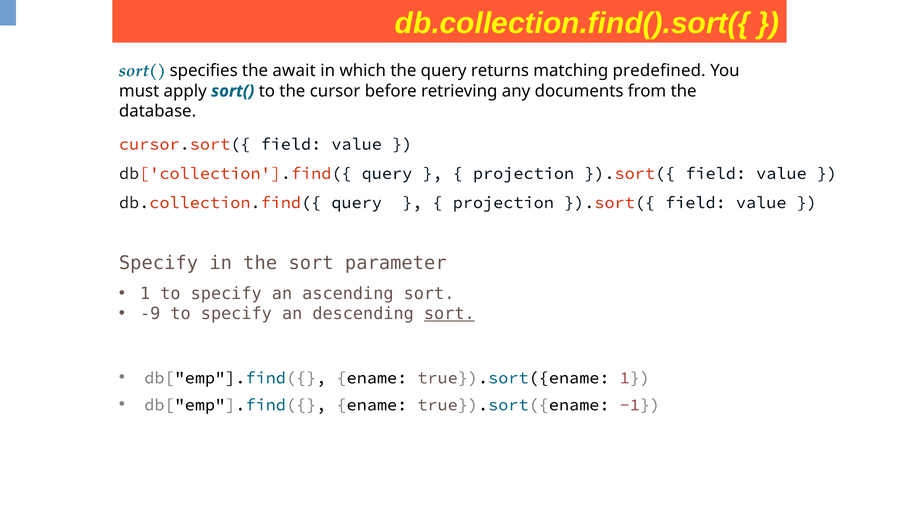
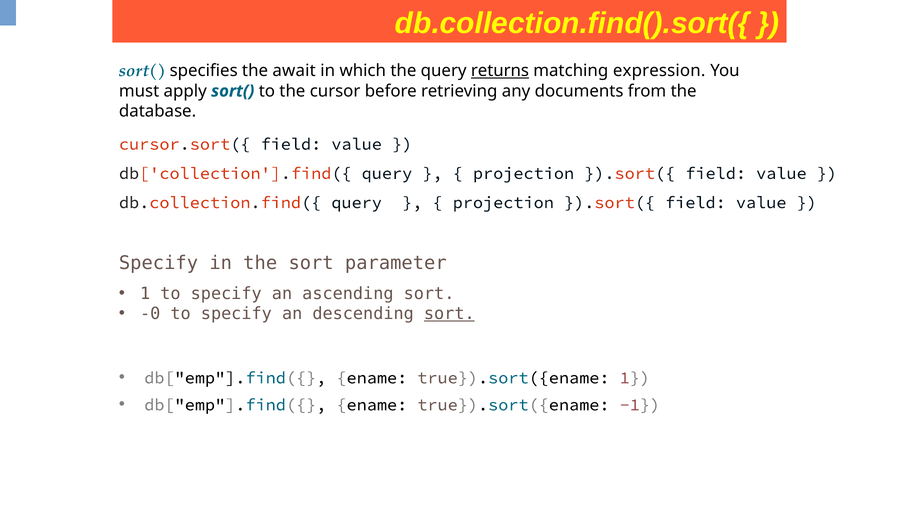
returns underline: none -> present
predefined: predefined -> expression
-9: -9 -> -0
